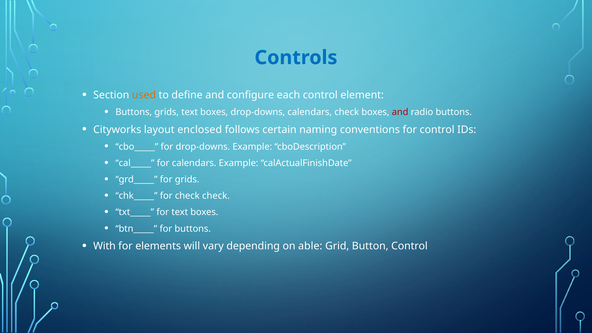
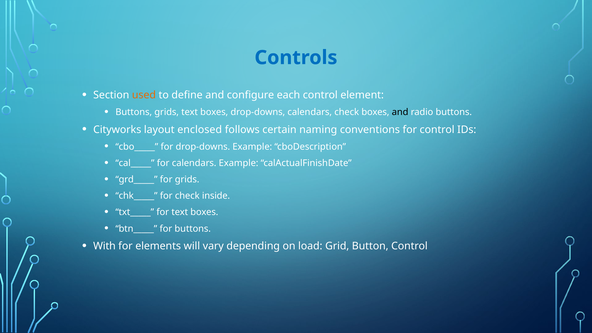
and at (400, 112) colour: red -> black
check check: check -> inside
able: able -> load
